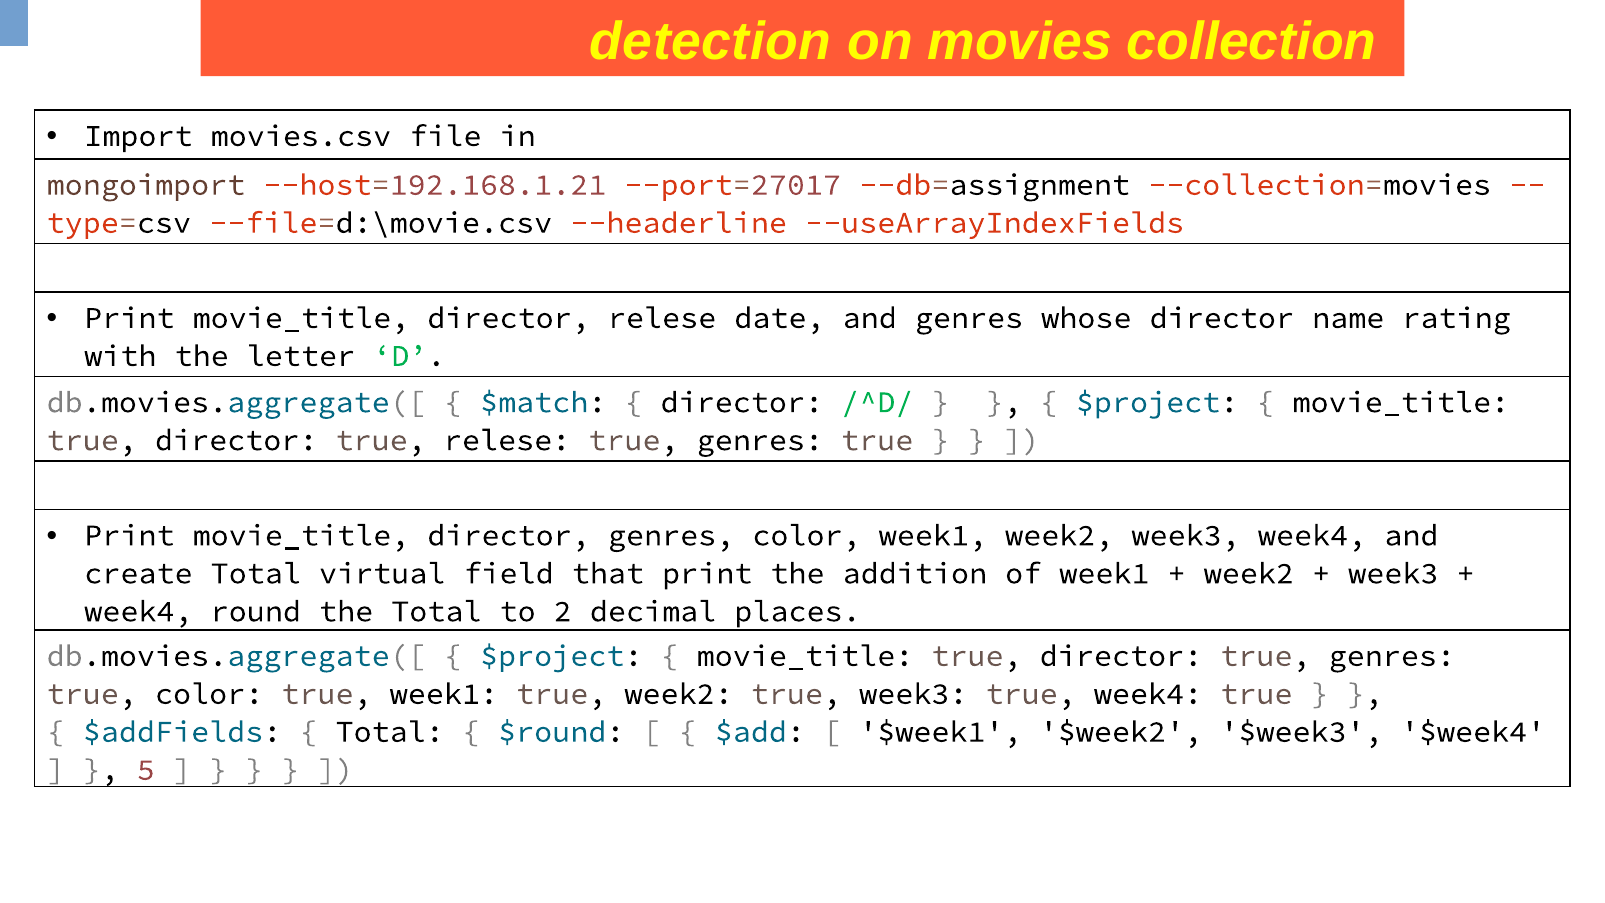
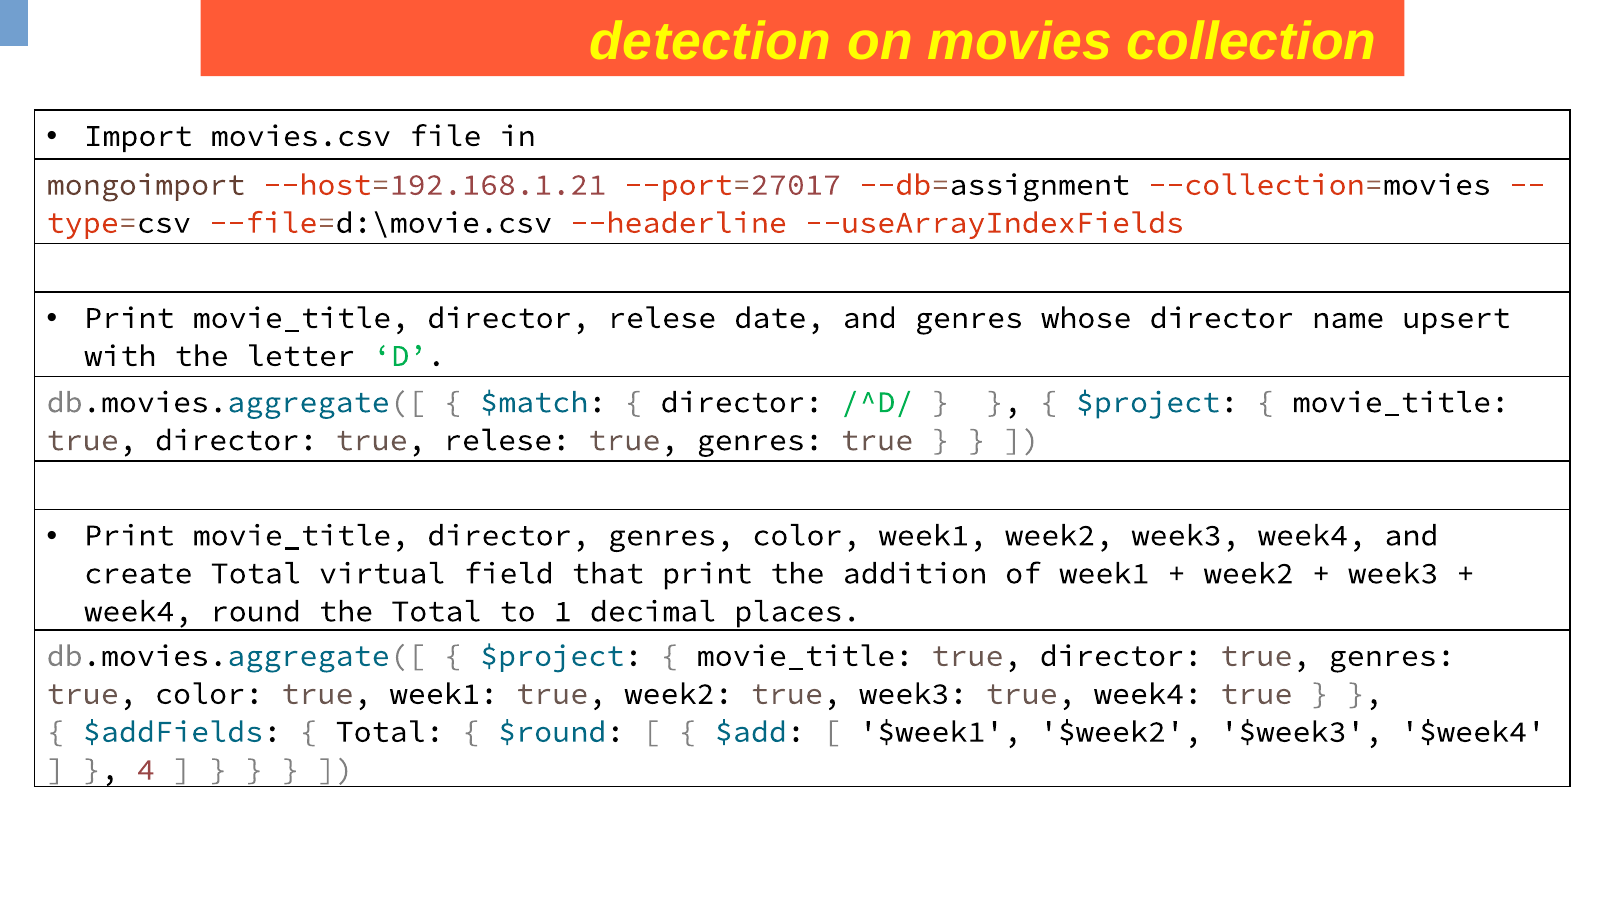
rating: rating -> upsert
2: 2 -> 1
5: 5 -> 4
